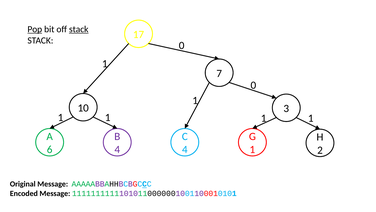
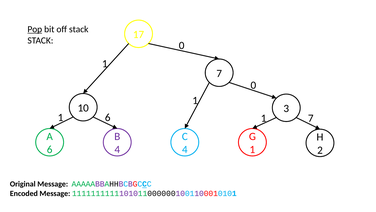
stack at (79, 29) underline: present -> none
1 at (108, 117): 1 -> 6
1 at (311, 118): 1 -> 7
